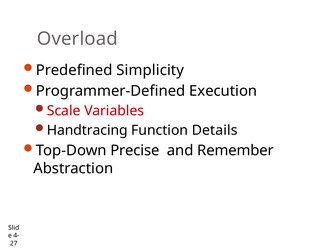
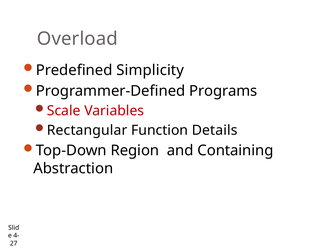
Execution: Execution -> Programs
Handtracing: Handtracing -> Rectangular
Precise: Precise -> Region
Remember: Remember -> Containing
